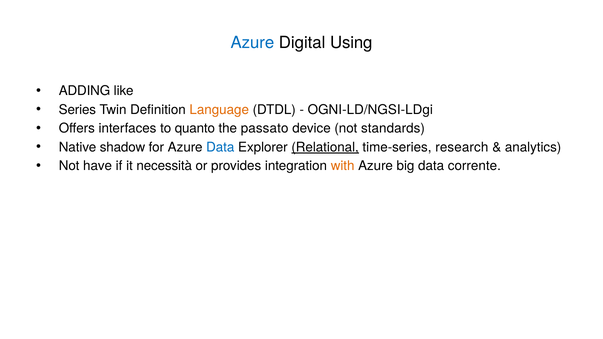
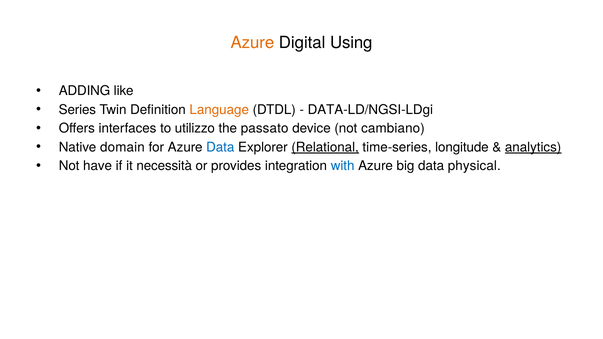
Azure at (252, 43) colour: blue -> orange
OGNI-LD/NGSI-LDgi: OGNI-LD/NGSI-LDgi -> DATA-LD/NGSI-LDgi
quanto: quanto -> utilizzo
standards: standards -> cambiano
shadow: shadow -> domain
research: research -> longitude
analytics underline: none -> present
with colour: orange -> blue
corrente: corrente -> physical
